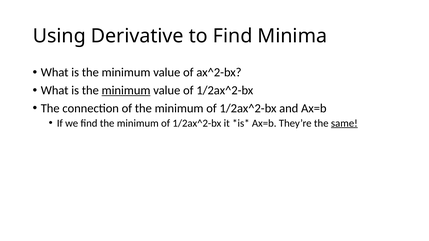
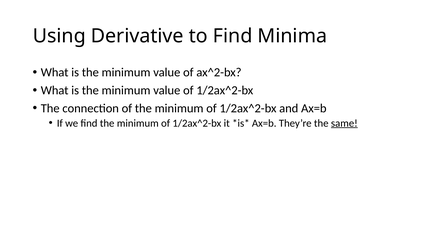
minimum at (126, 91) underline: present -> none
